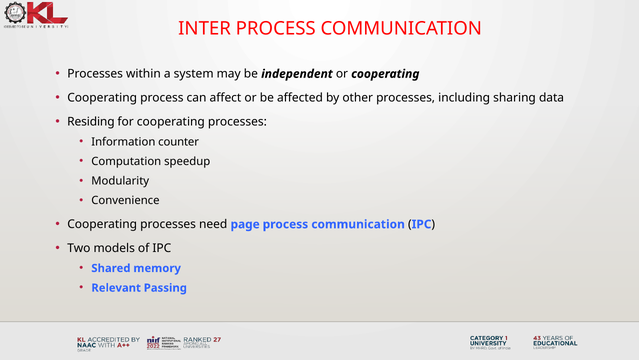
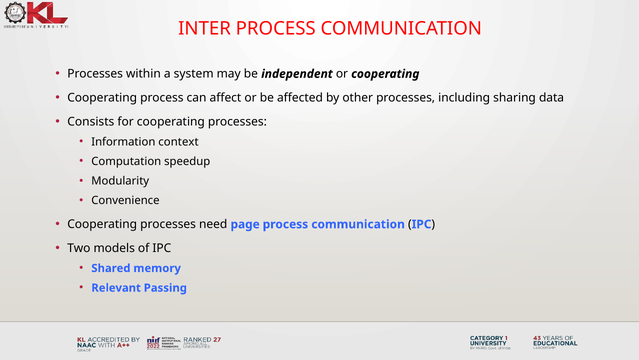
Residing: Residing -> Consists
counter: counter -> context
